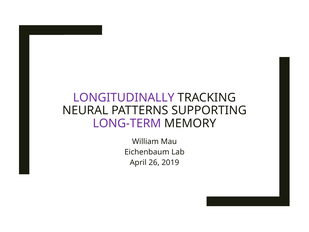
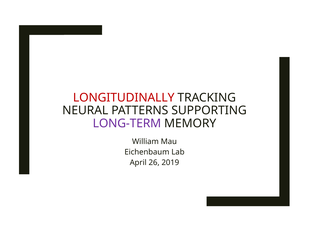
LONGITUDINALLY colour: purple -> red
